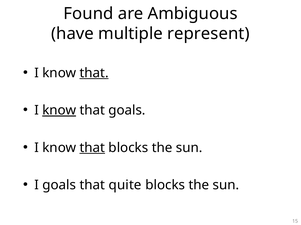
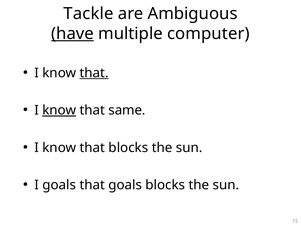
Found: Found -> Tackle
have underline: none -> present
represent: represent -> computer
that goals: goals -> same
that at (92, 148) underline: present -> none
that quite: quite -> goals
